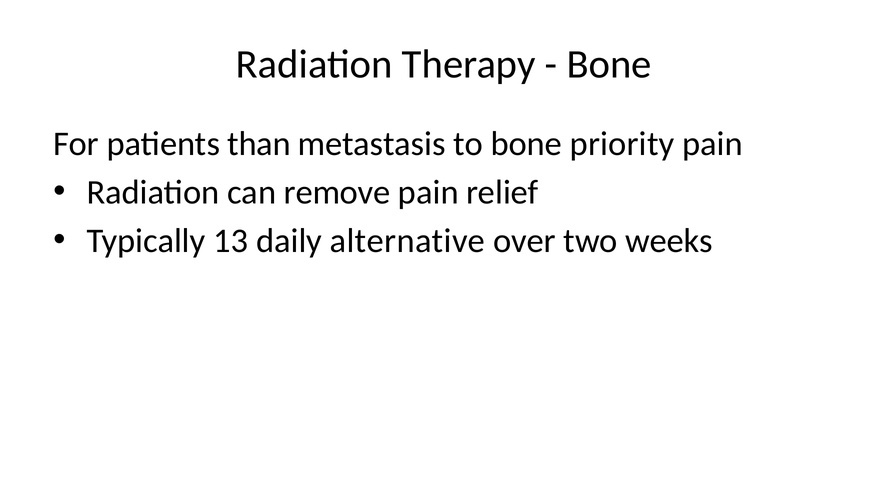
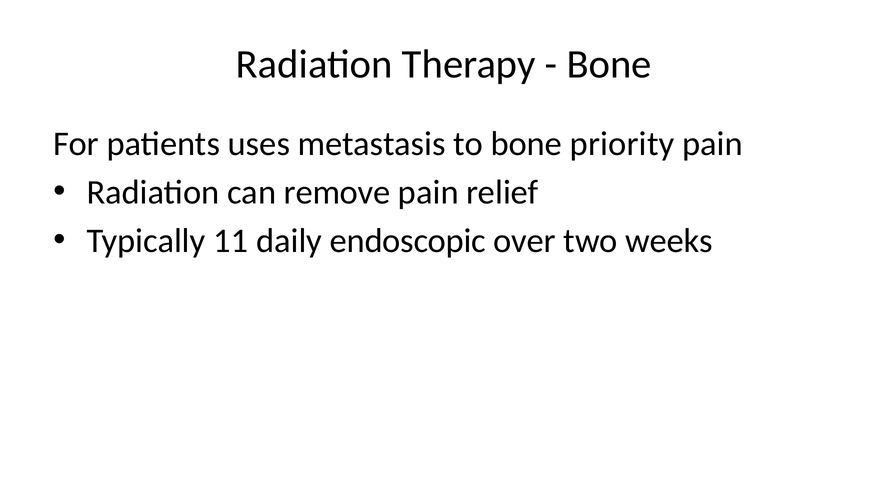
than: than -> uses
13: 13 -> 11
alternative: alternative -> endoscopic
